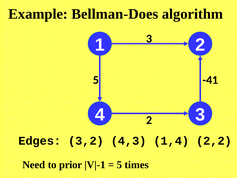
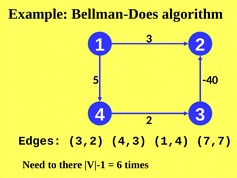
-41: -41 -> -40
2,2: 2,2 -> 7,7
prior: prior -> there
5 at (119, 165): 5 -> 6
